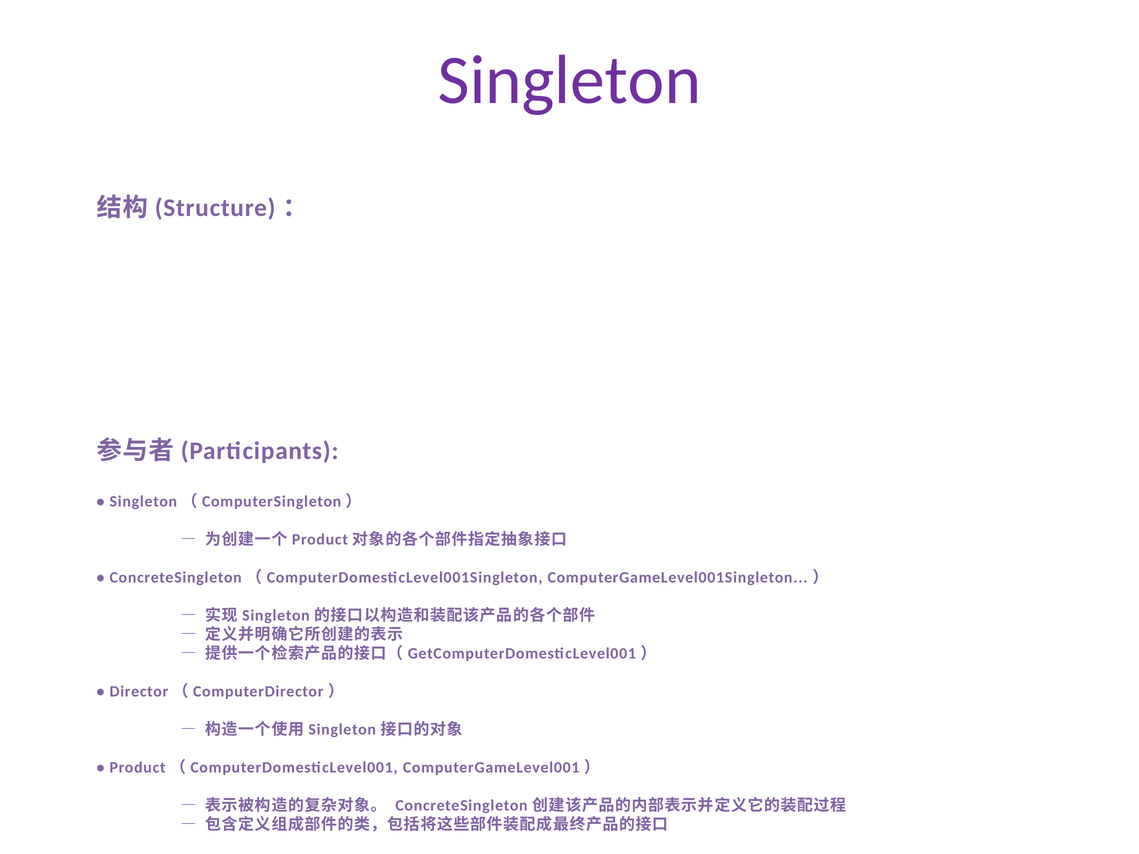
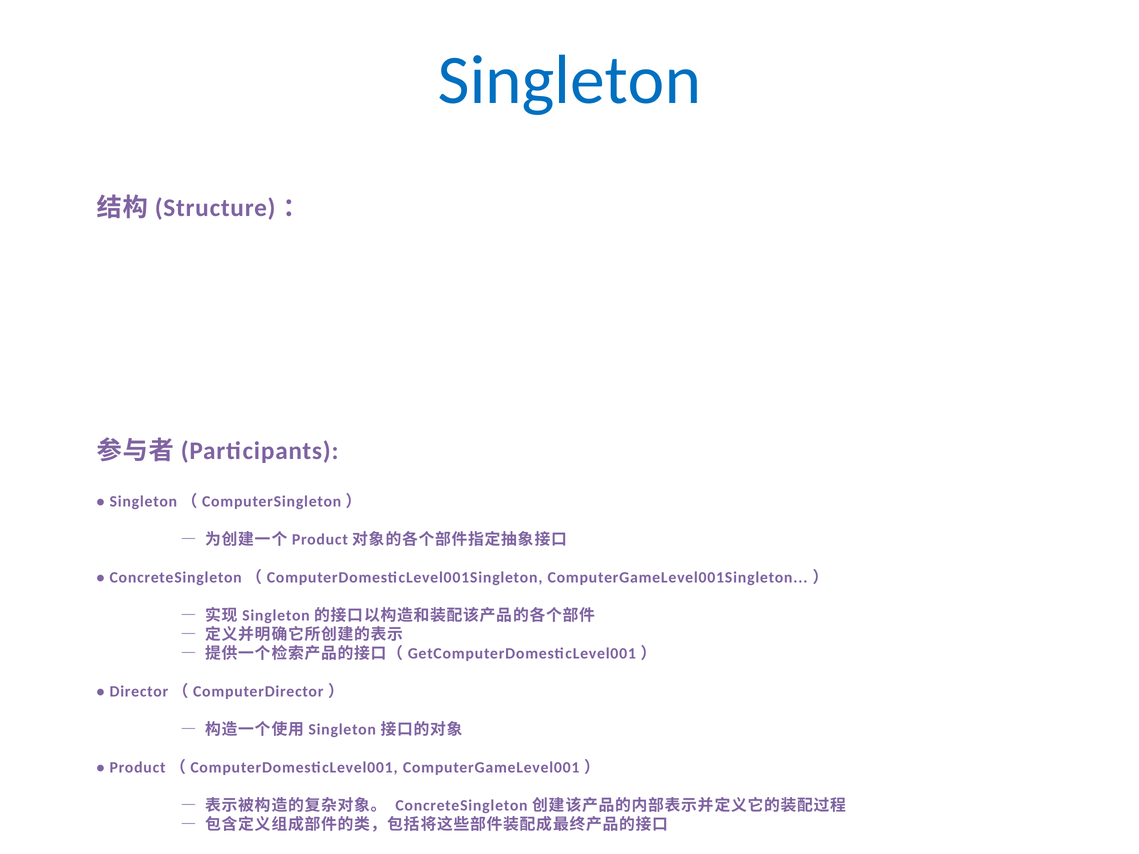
Singleton at (569, 80) colour: purple -> blue
